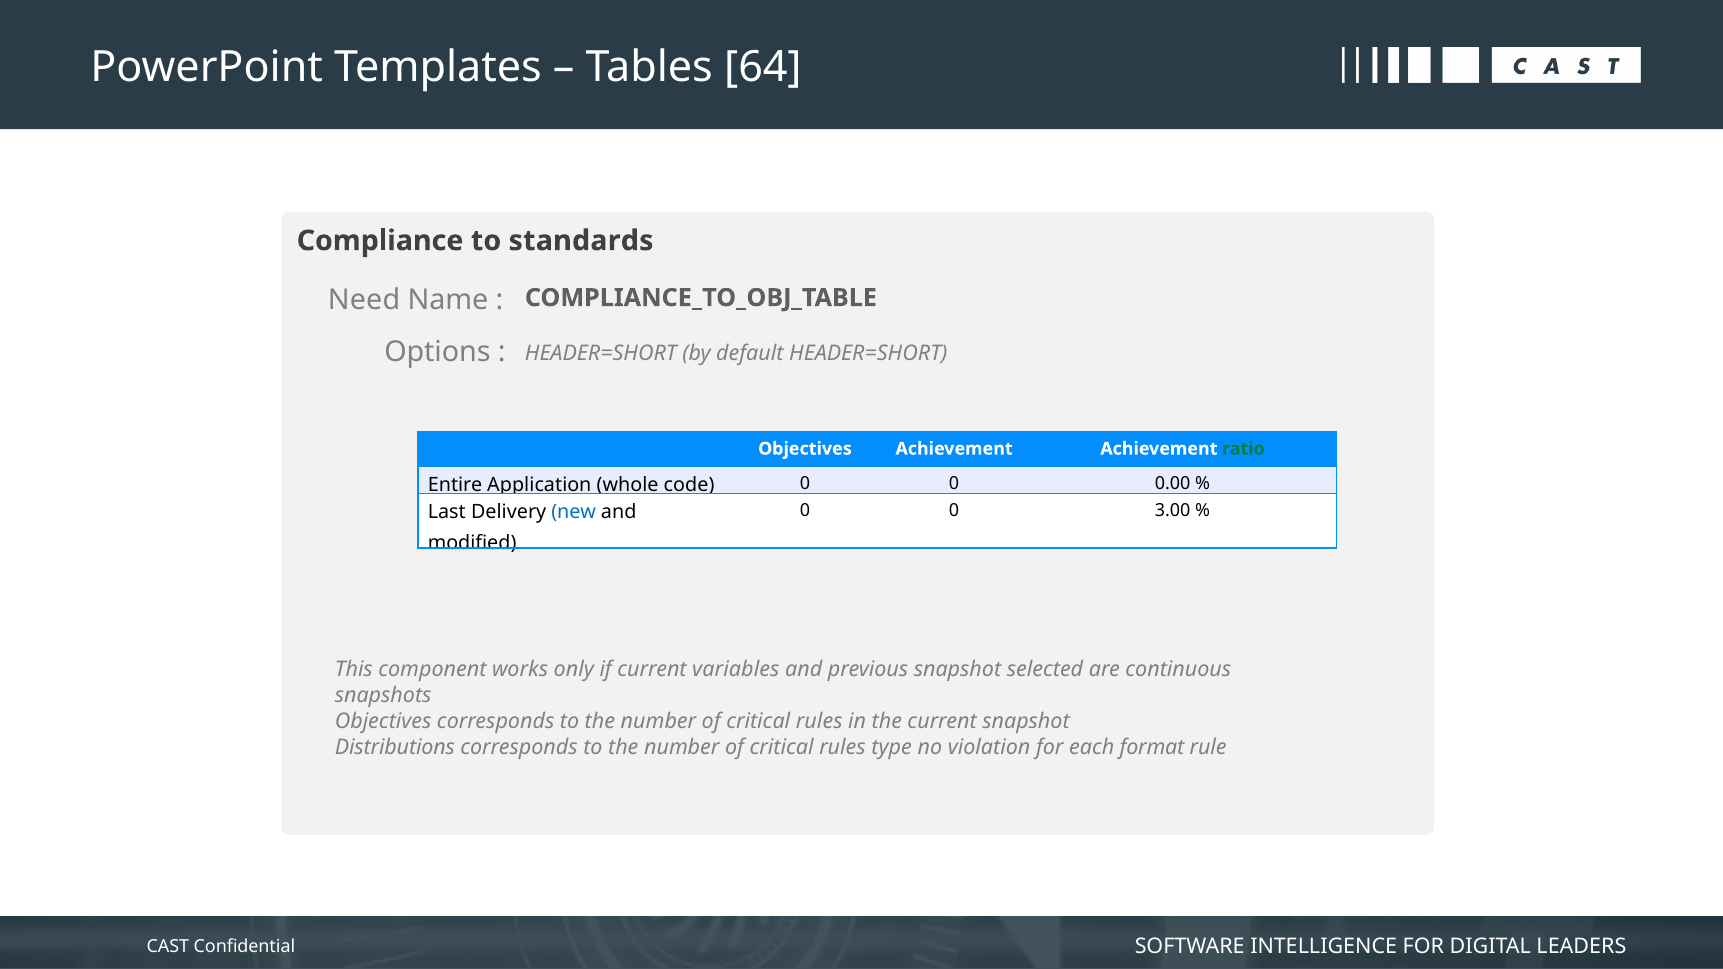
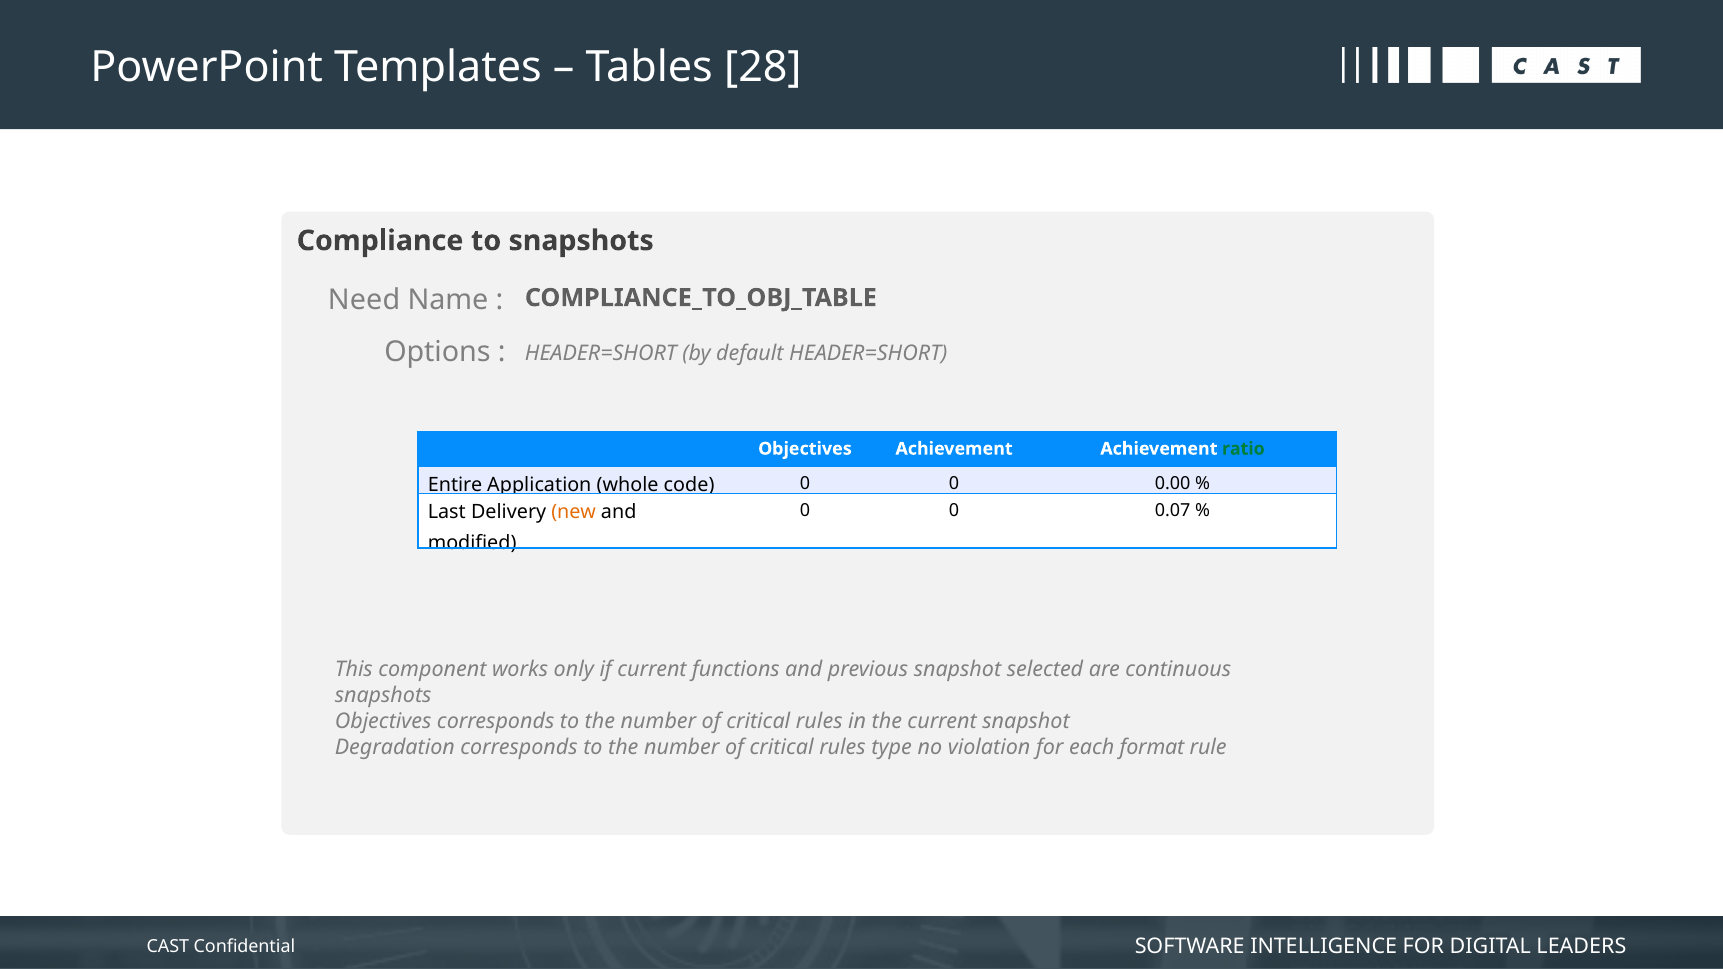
64: 64 -> 28
to standards: standards -> snapshots
3.00: 3.00 -> 0.07
new colour: blue -> orange
variables: variables -> functions
Distributions: Distributions -> Degradation
